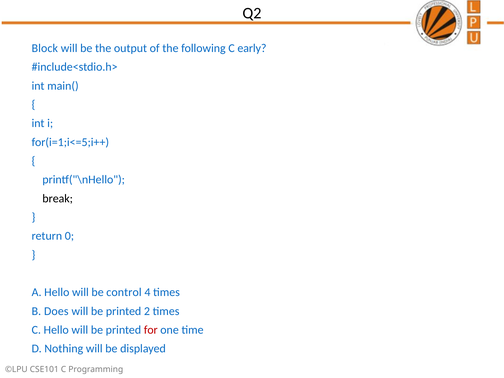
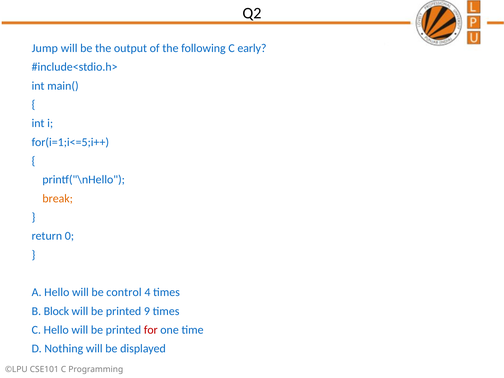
Block: Block -> Jump
break colour: black -> orange
Does: Does -> Block
2: 2 -> 9
